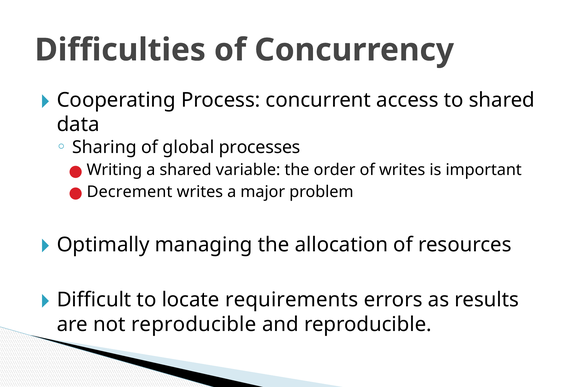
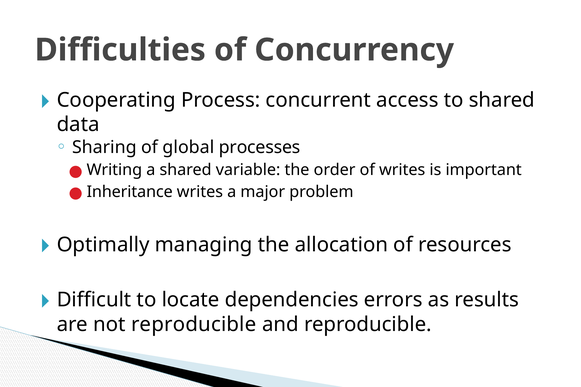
Decrement: Decrement -> Inheritance
requirements: requirements -> dependencies
